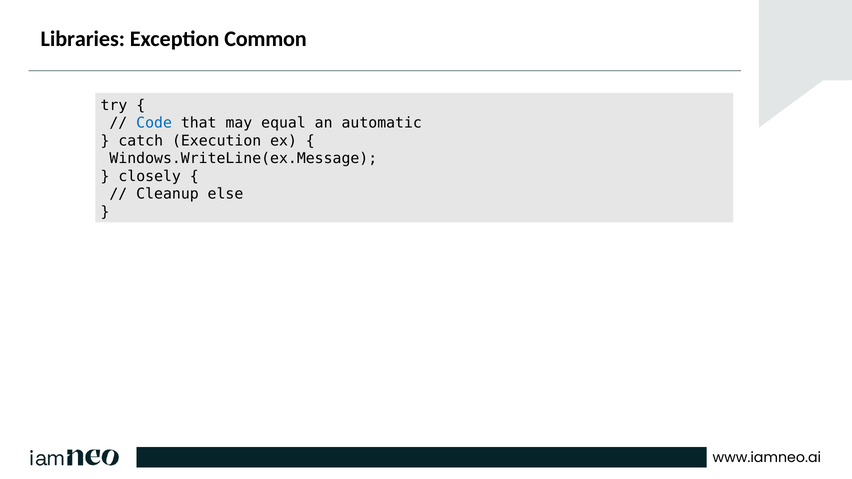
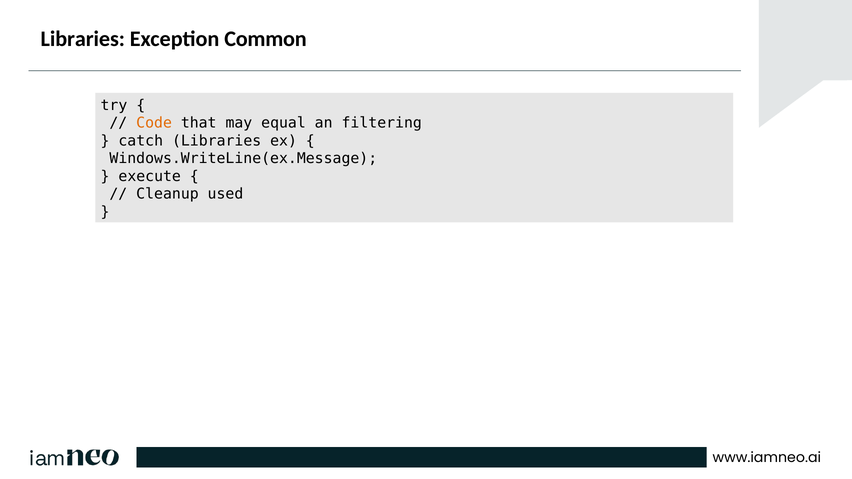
Code colour: blue -> orange
automatic: automatic -> filtering
catch Execution: Execution -> Libraries
closely: closely -> execute
else: else -> used
